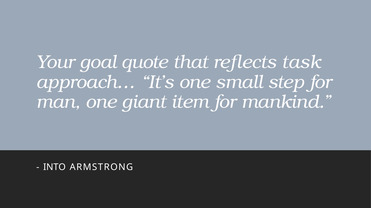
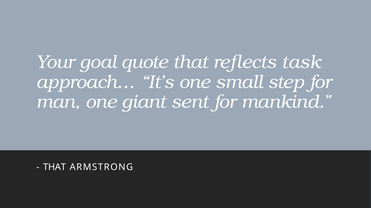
item: item -> sent
INTO at (54, 168): INTO -> THAT
